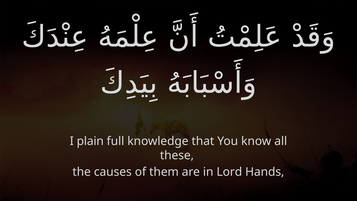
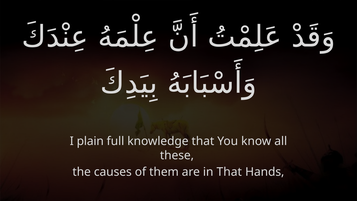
in Lord: Lord -> That
